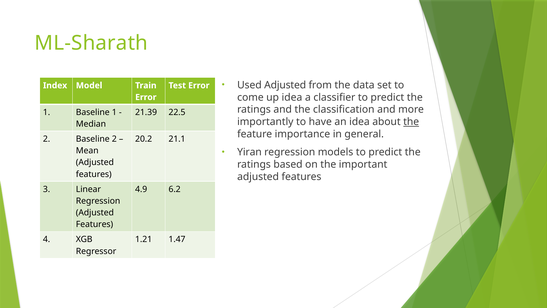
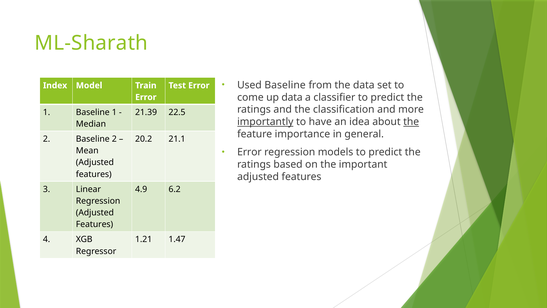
Used Adjusted: Adjusted -> Baseline
up idea: idea -> data
importantly underline: none -> present
Yiran at (249, 152): Yiran -> Error
